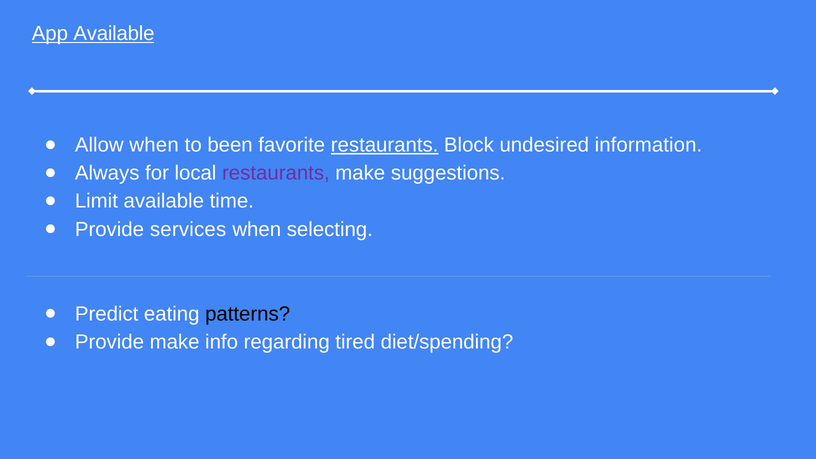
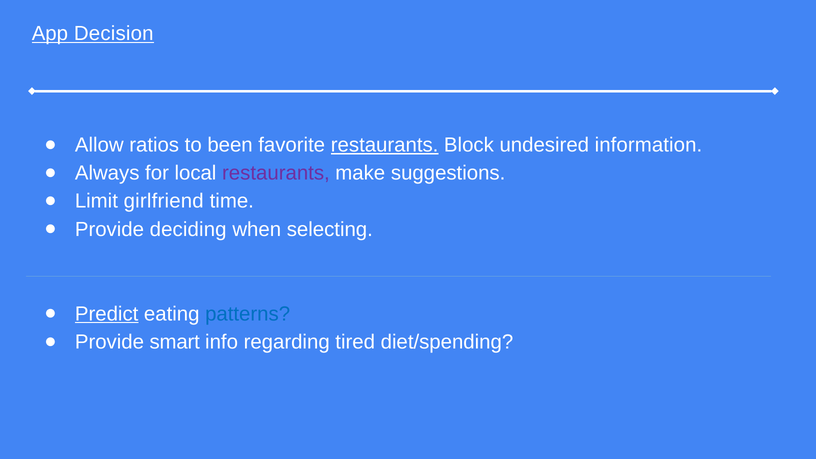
App Available: Available -> Decision
Allow when: when -> ratios
Limit available: available -> girlfriend
services: services -> deciding
Predict underline: none -> present
patterns colour: black -> blue
Provide make: make -> smart
